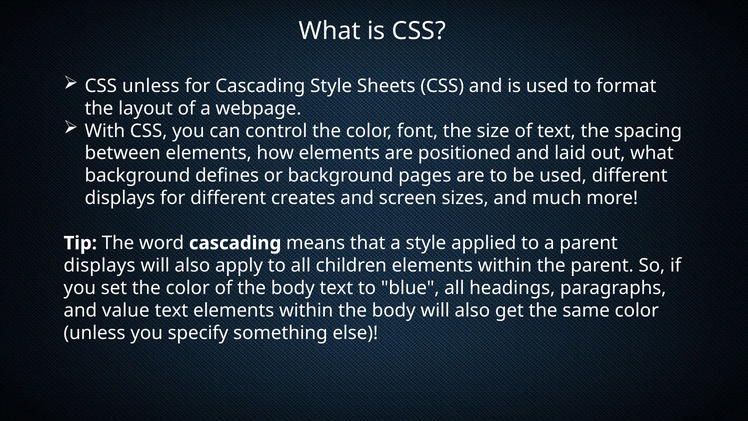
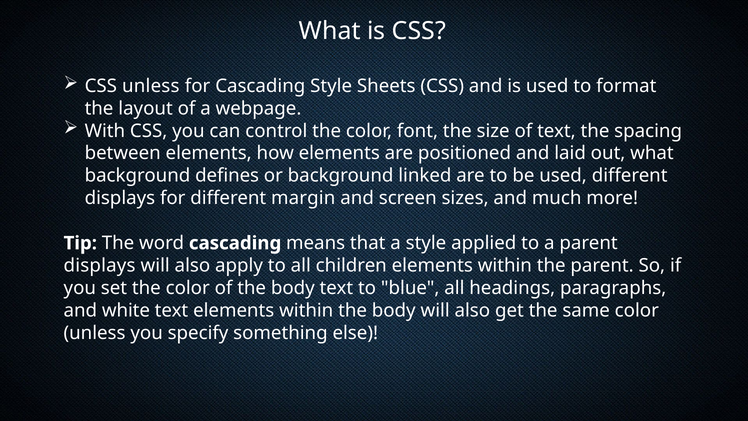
pages: pages -> linked
creates: creates -> margin
value: value -> white
